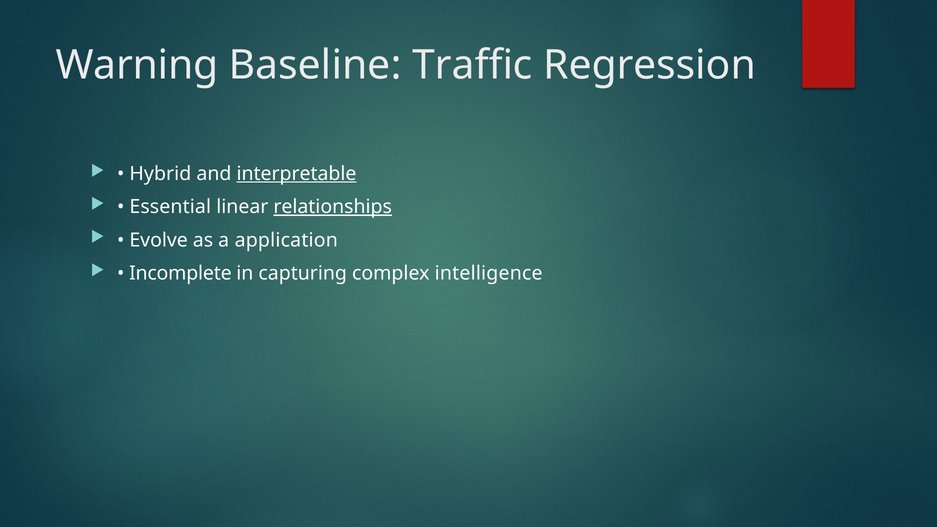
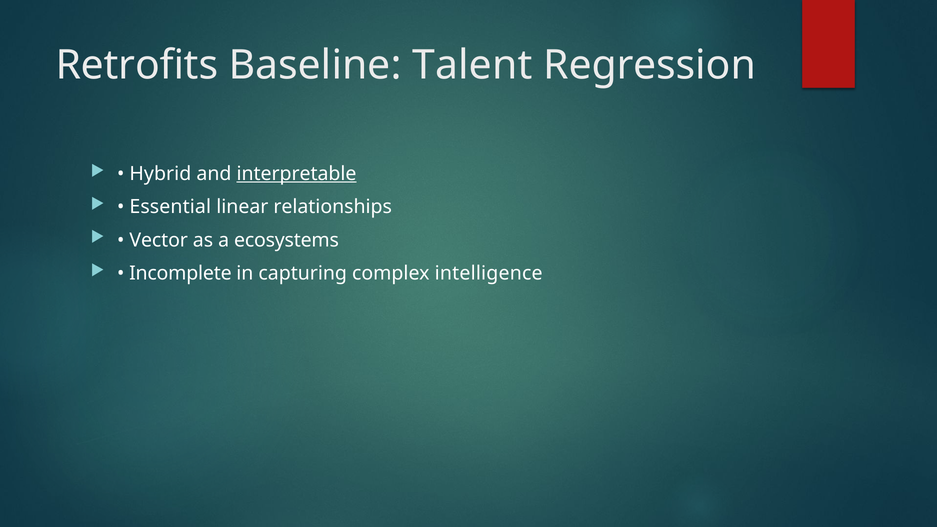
Warning: Warning -> Retrofits
Traffic: Traffic -> Talent
relationships underline: present -> none
Evolve: Evolve -> Vector
application: application -> ecosystems
